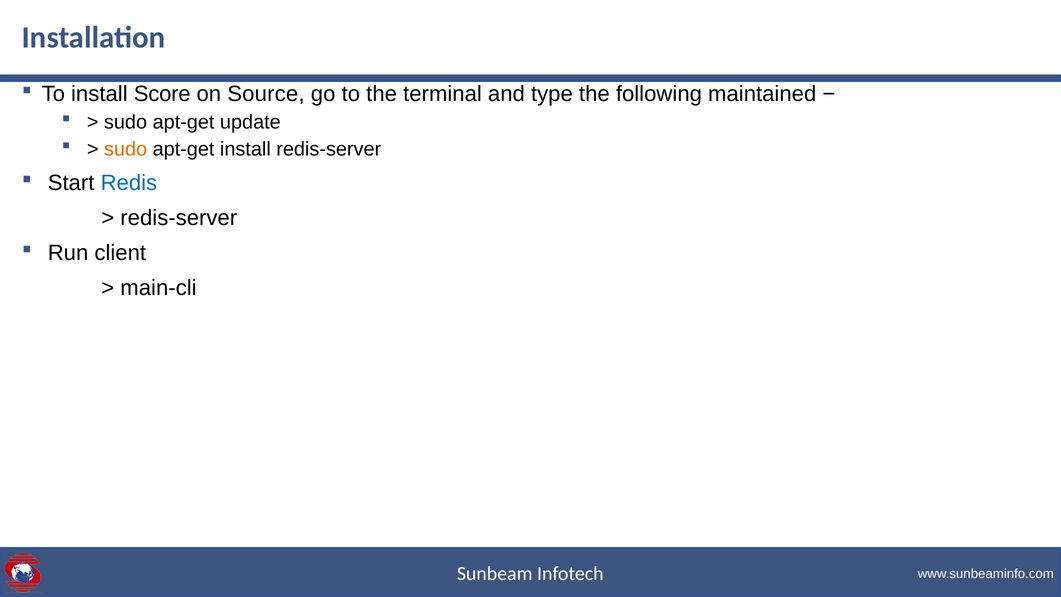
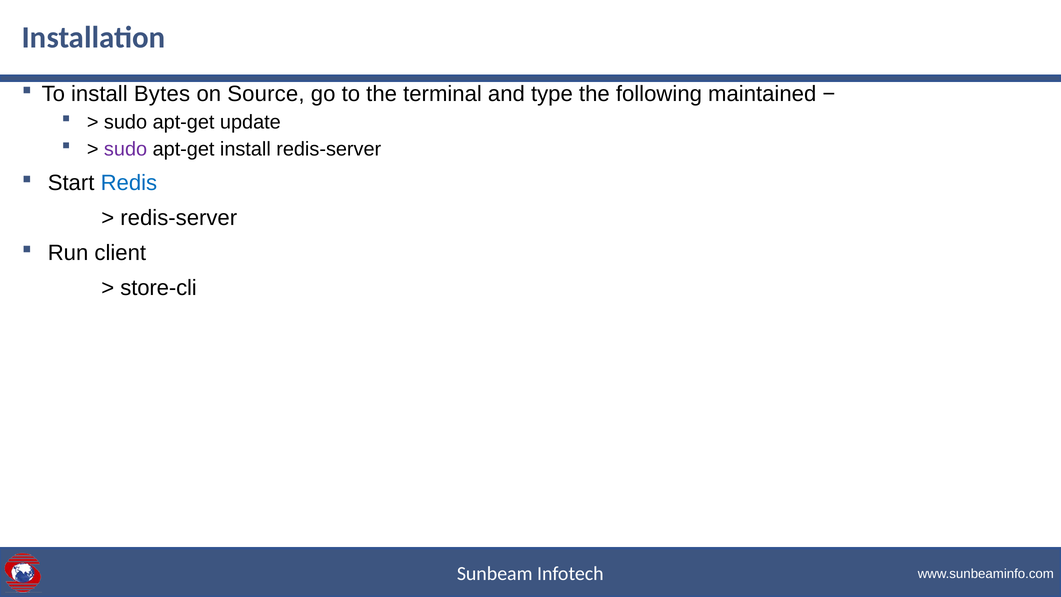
Score: Score -> Bytes
sudo at (126, 149) colour: orange -> purple
main-cli: main-cli -> store-cli
